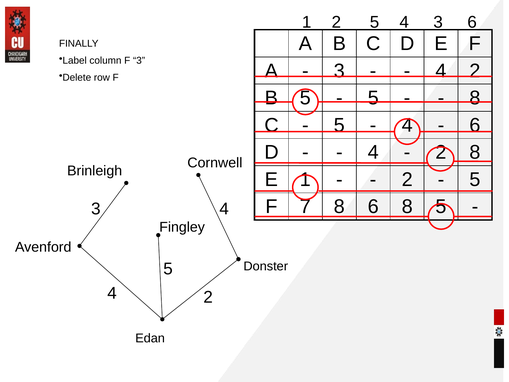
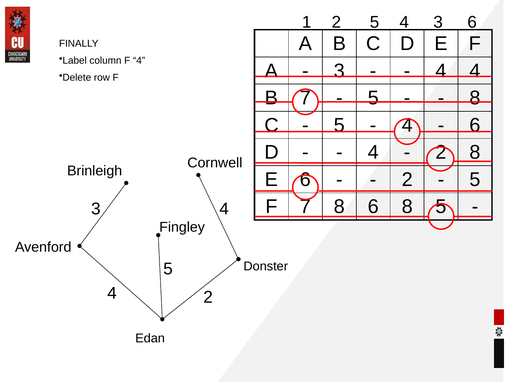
F 3: 3 -> 4
4 2: 2 -> 4
B 5: 5 -> 7
E 1: 1 -> 6
